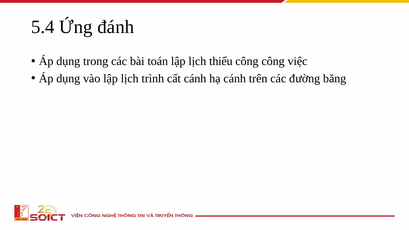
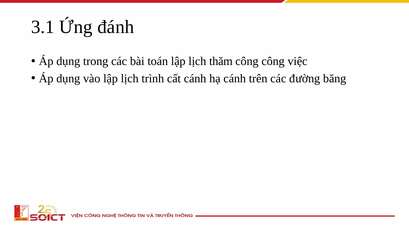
5.4: 5.4 -> 3.1
thiểu: thiểu -> thăm
